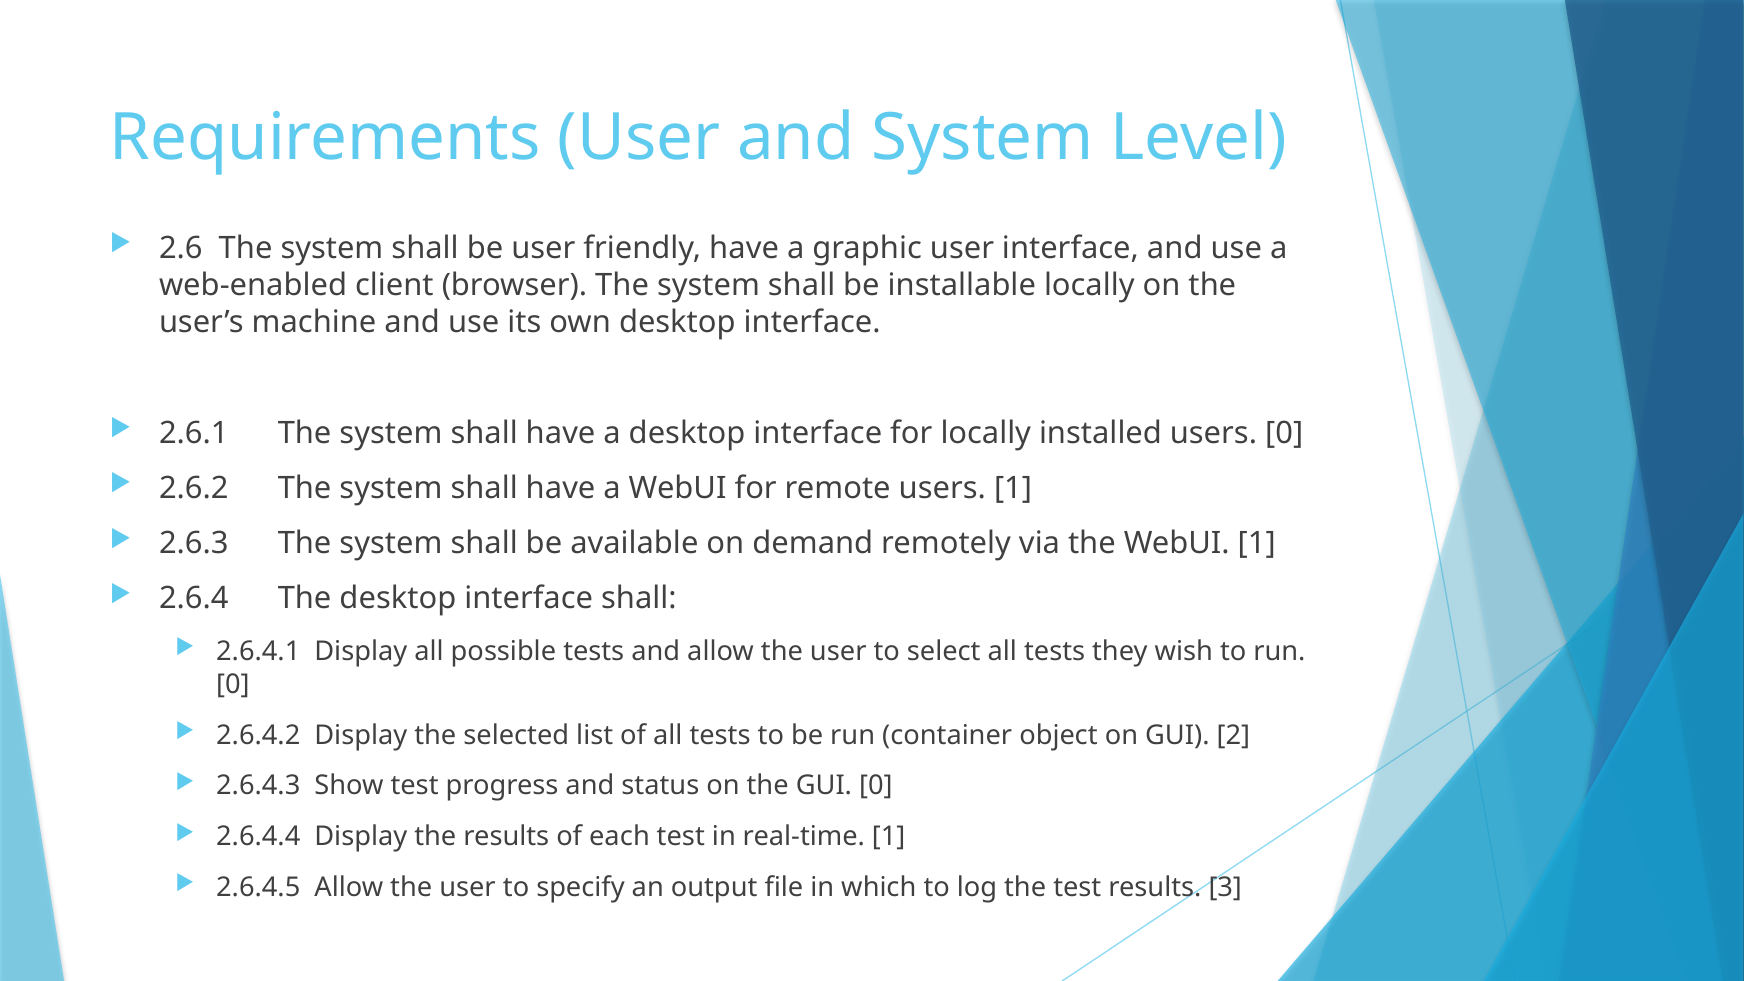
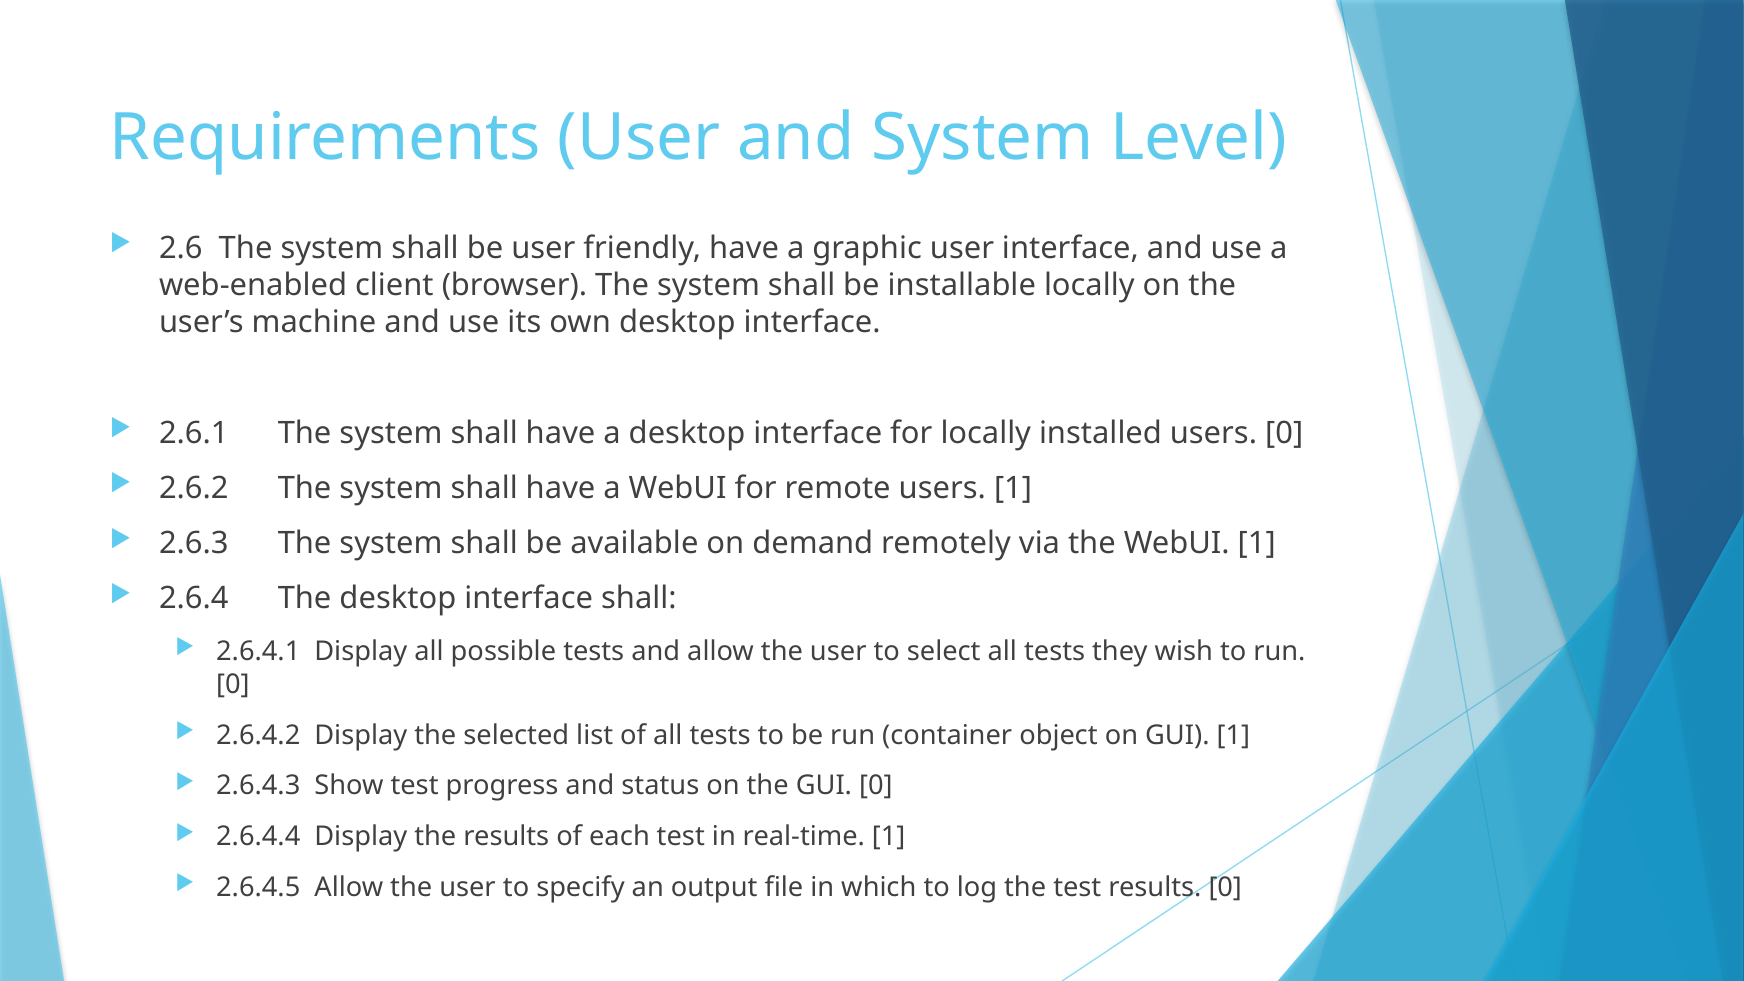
GUI 2: 2 -> 1
results 3: 3 -> 0
